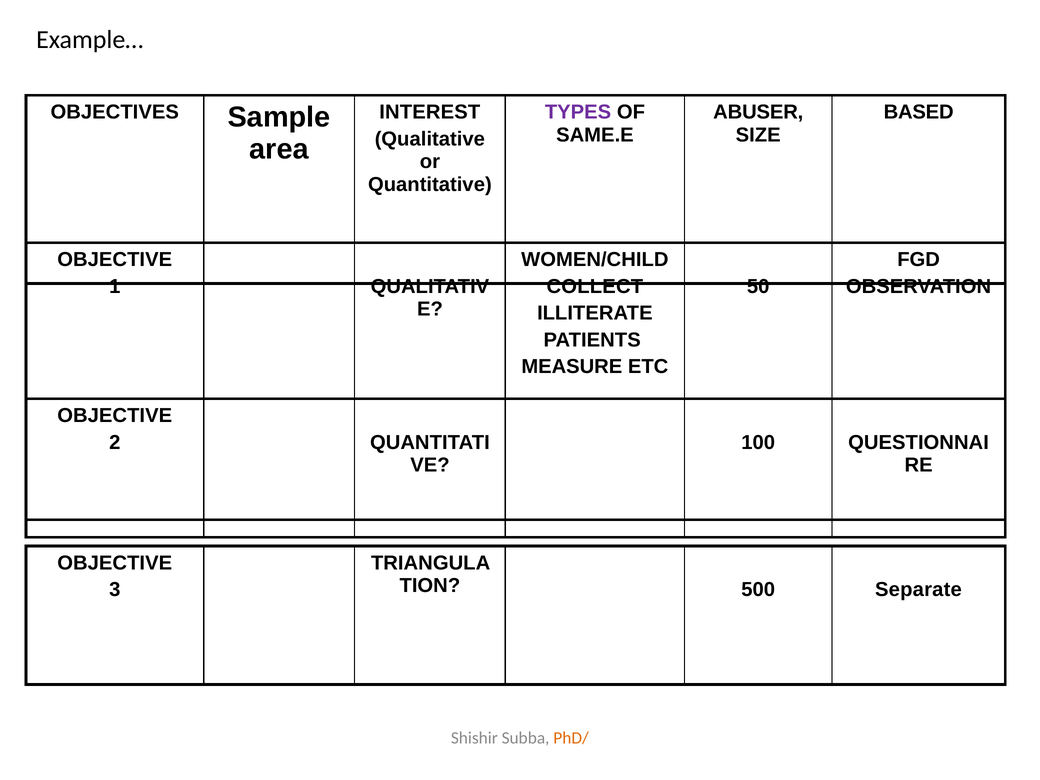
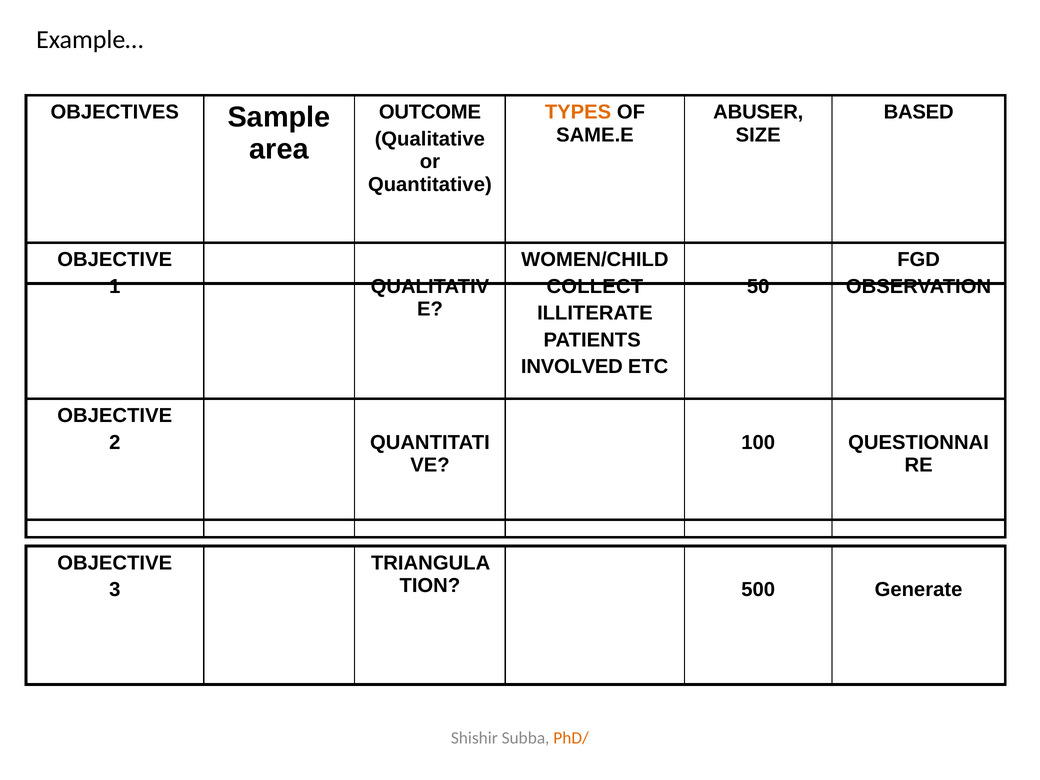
INTEREST: INTEREST -> OUTCOME
TYPES colour: purple -> orange
MEASURE: MEASURE -> INVOLVED
Separate: Separate -> Generate
